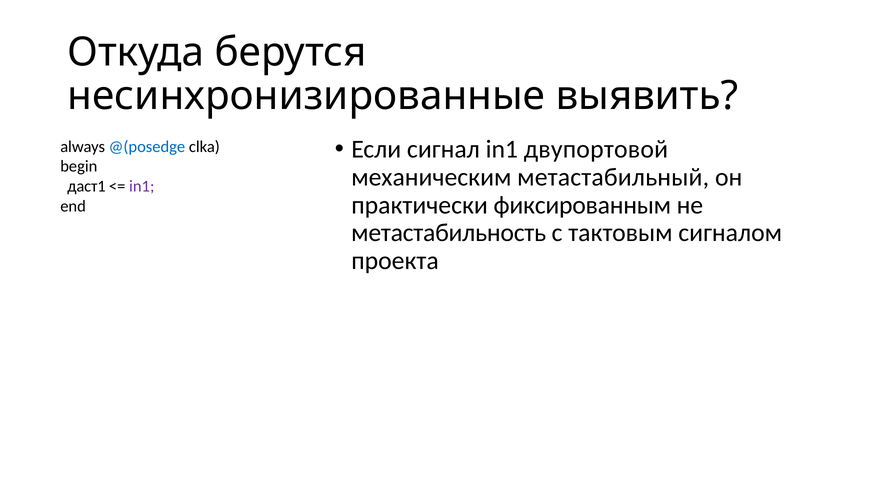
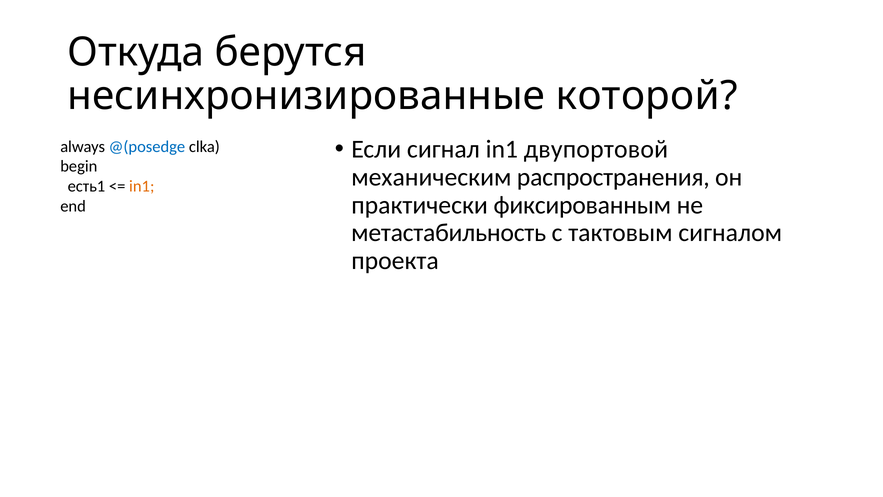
выявить: выявить -> которой
метастабильный: метастабильный -> распространения
даст1: даст1 -> есть1
in1 at (142, 186) colour: purple -> orange
